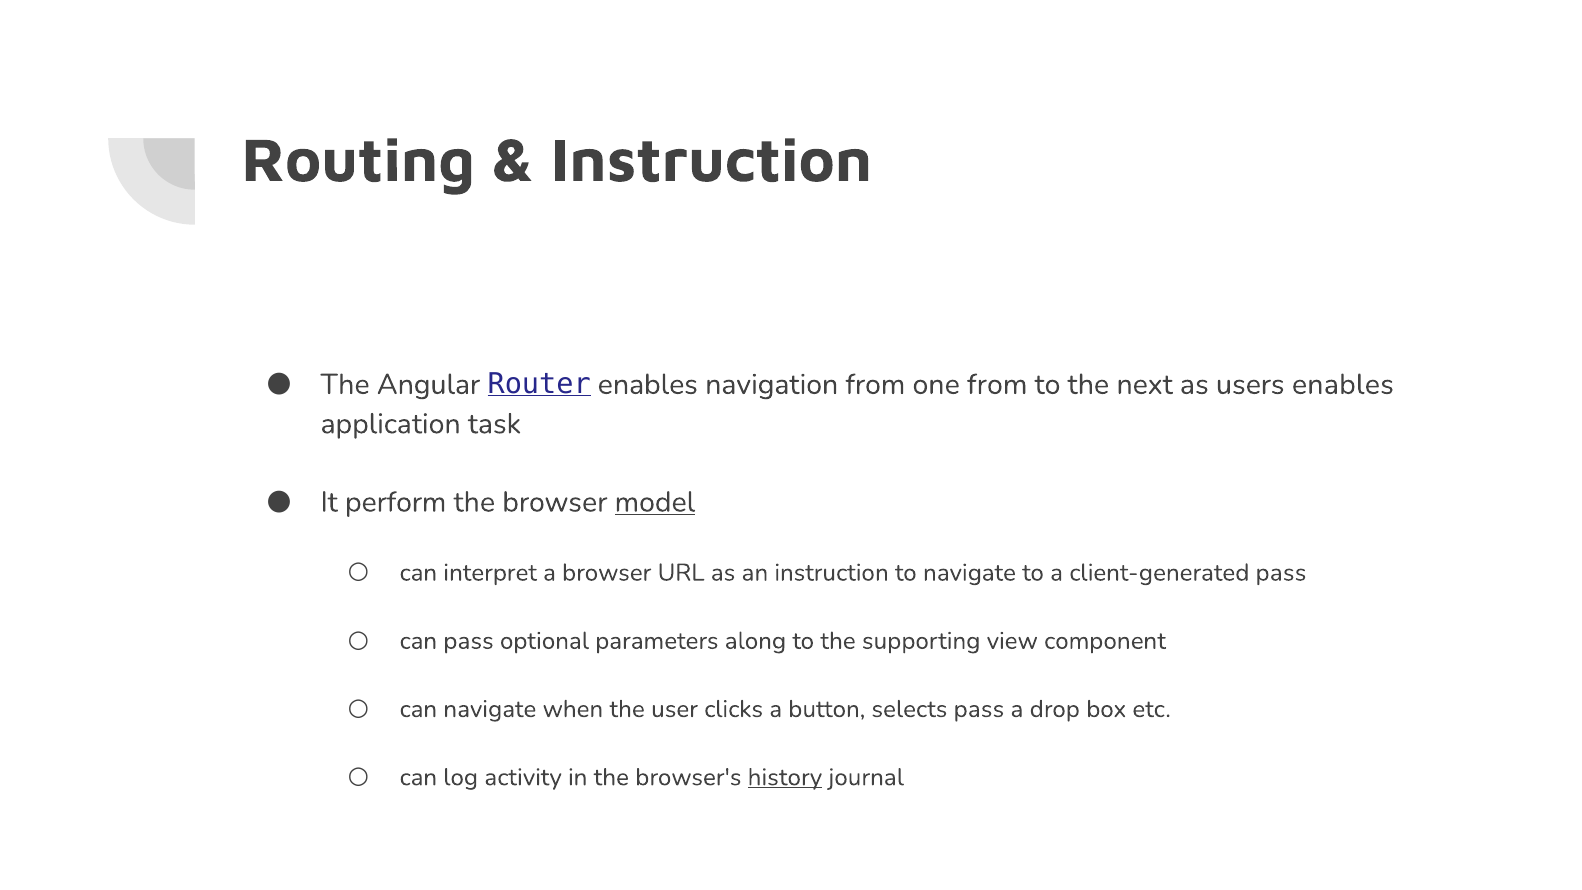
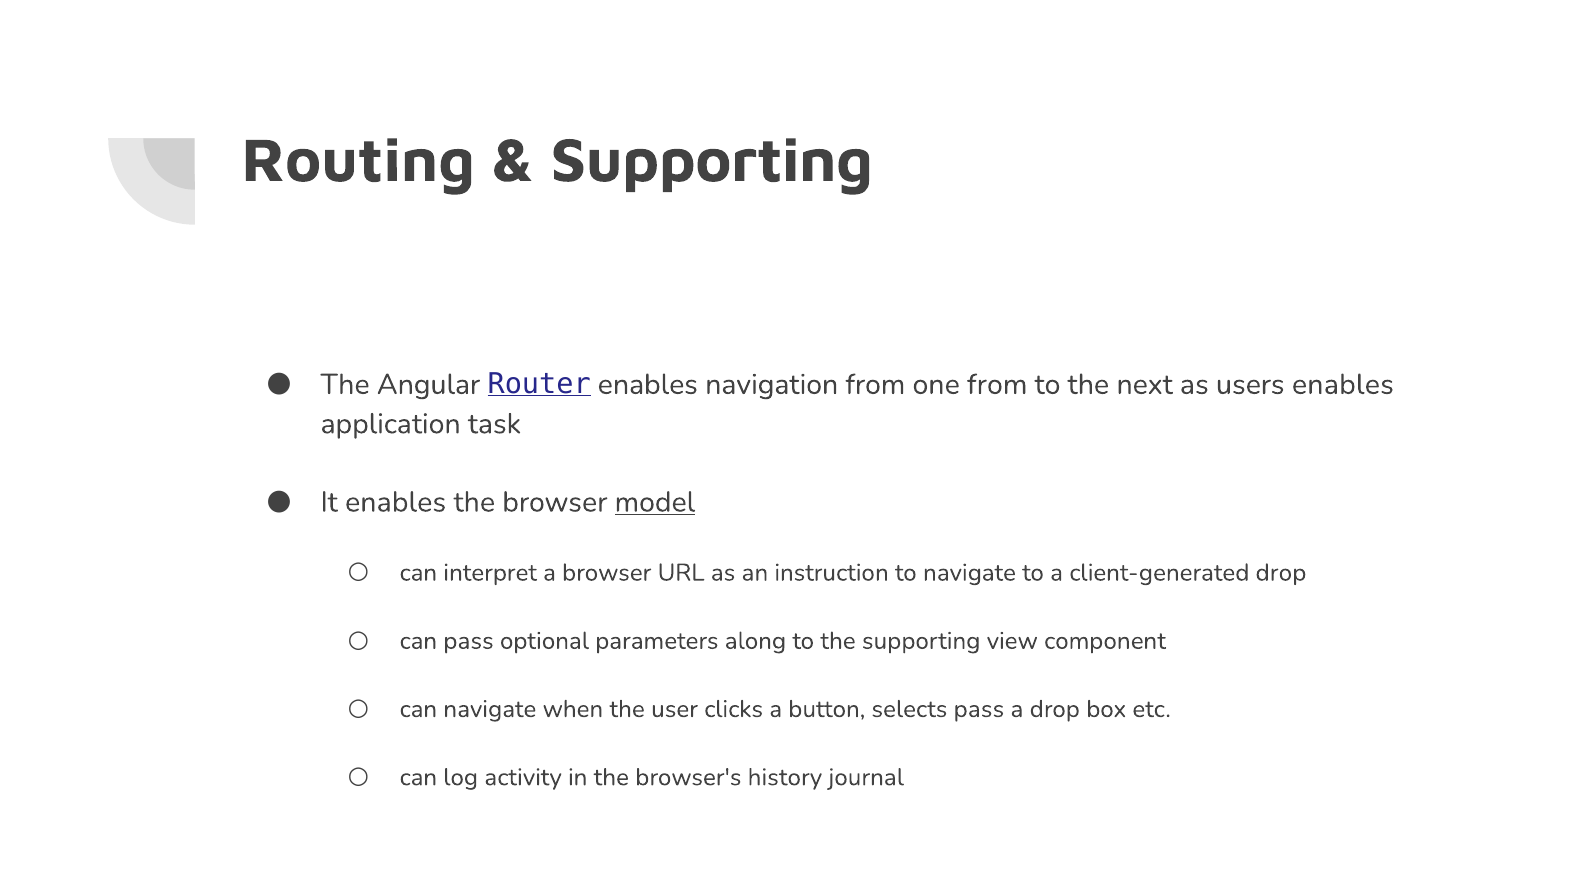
Instruction at (711, 161): Instruction -> Supporting
It perform: perform -> enables
client-generated pass: pass -> drop
history underline: present -> none
